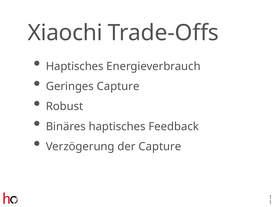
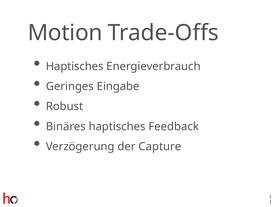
Xiaochi: Xiaochi -> Motion
Geringes Capture: Capture -> Eingabe
